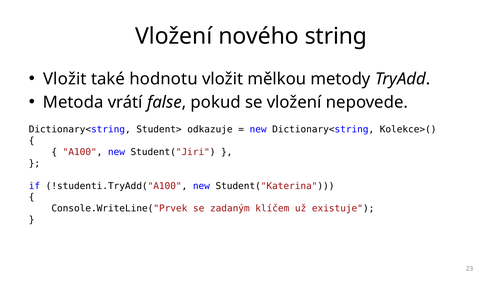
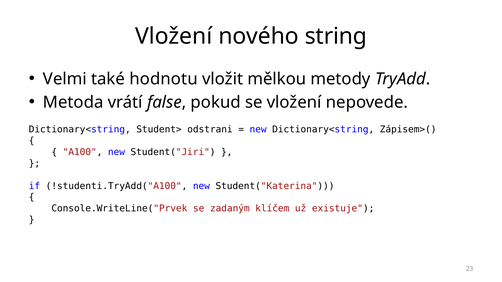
Vložit at (65, 79): Vložit -> Velmi
odkazuje: odkazuje -> odstrani
Kolekce>(: Kolekce>( -> Zápisem>(
